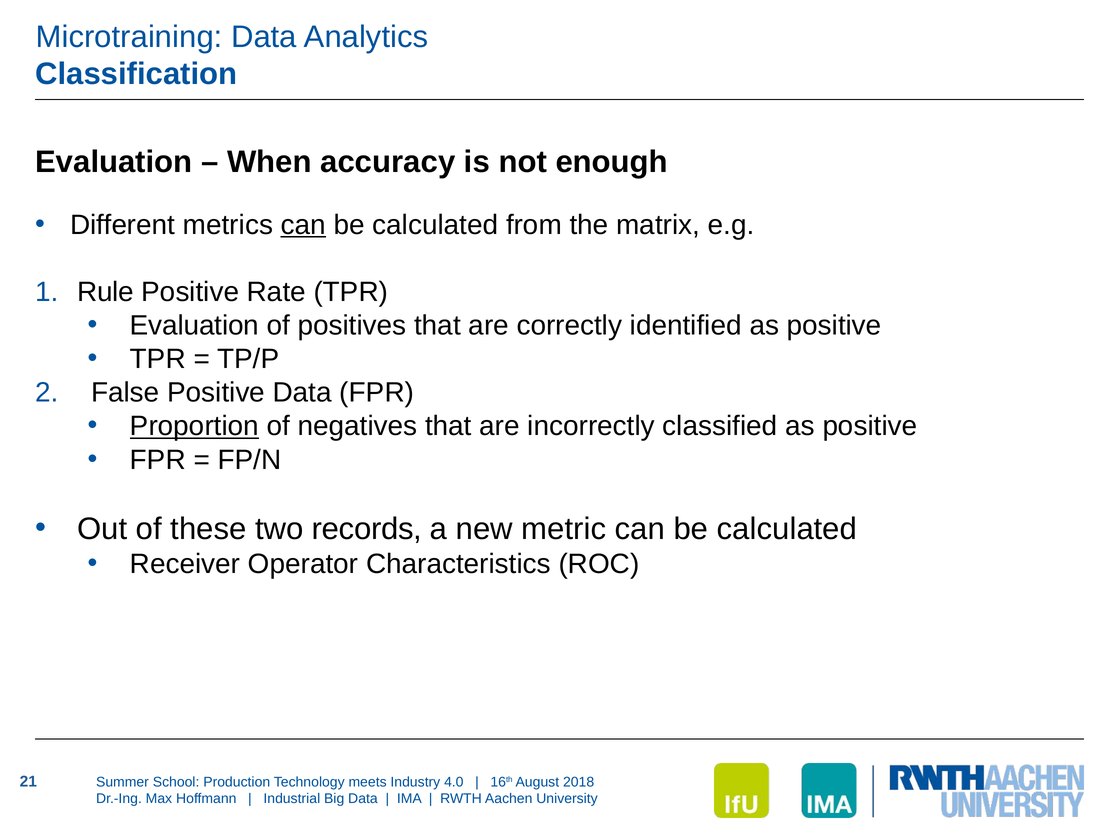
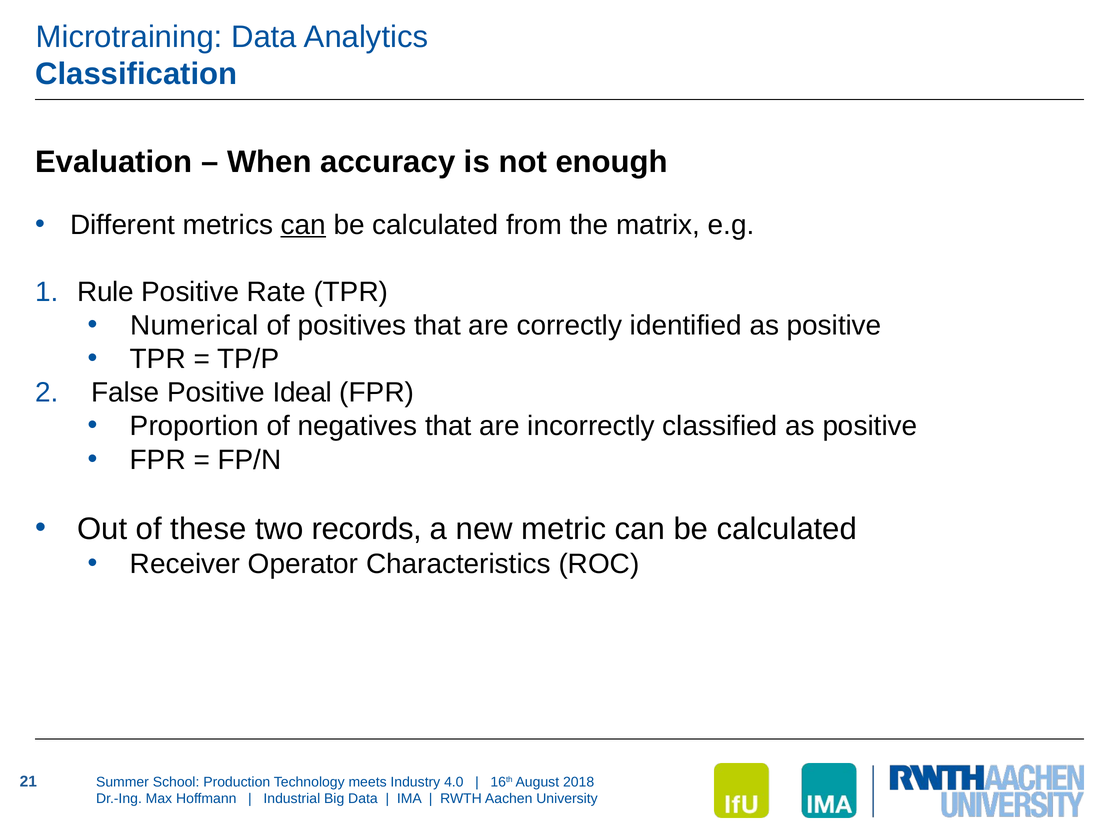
Evaluation at (194, 326): Evaluation -> Numerical
Positive Data: Data -> Ideal
Proportion underline: present -> none
